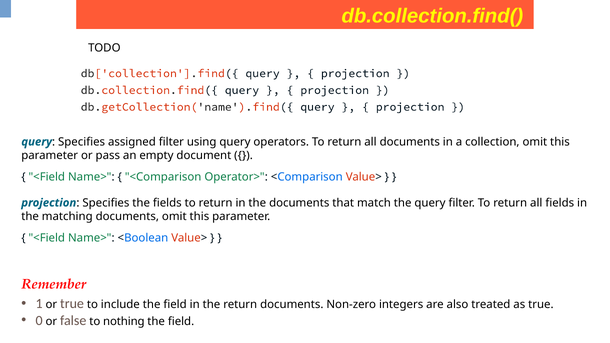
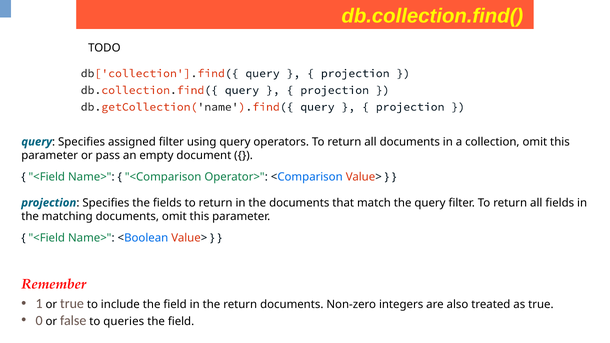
nothing: nothing -> queries
